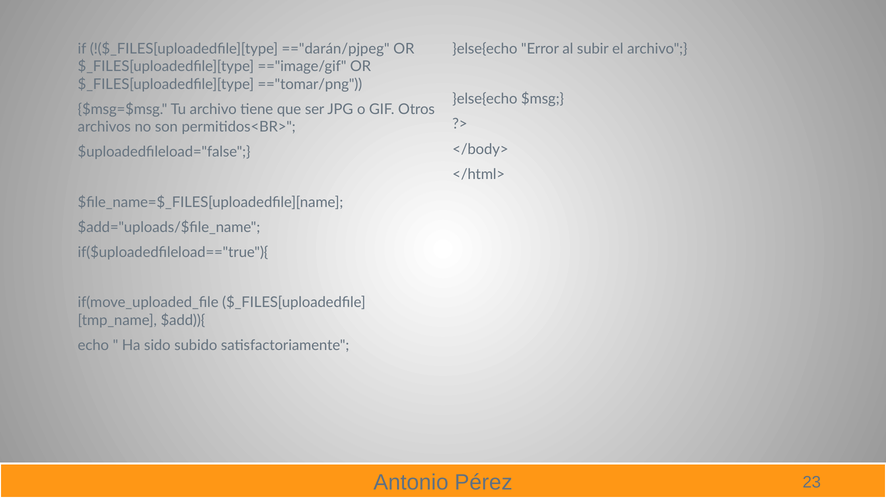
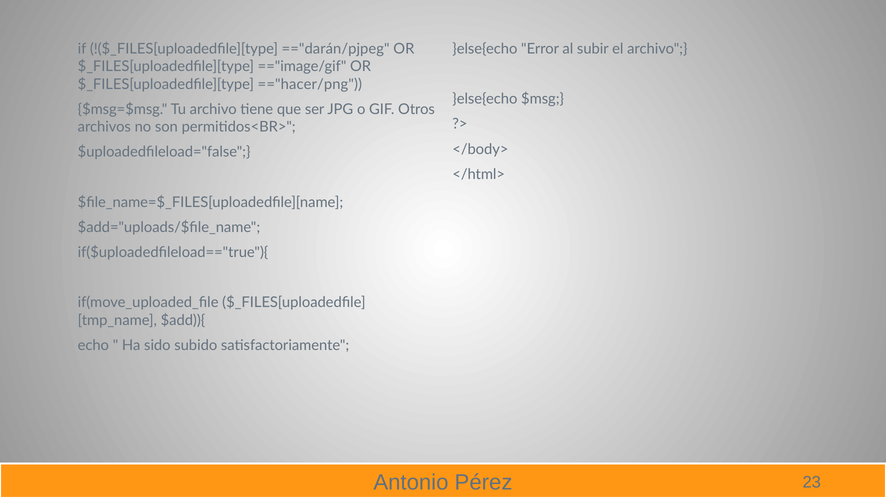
=="tomar/png: =="tomar/png -> =="hacer/png
